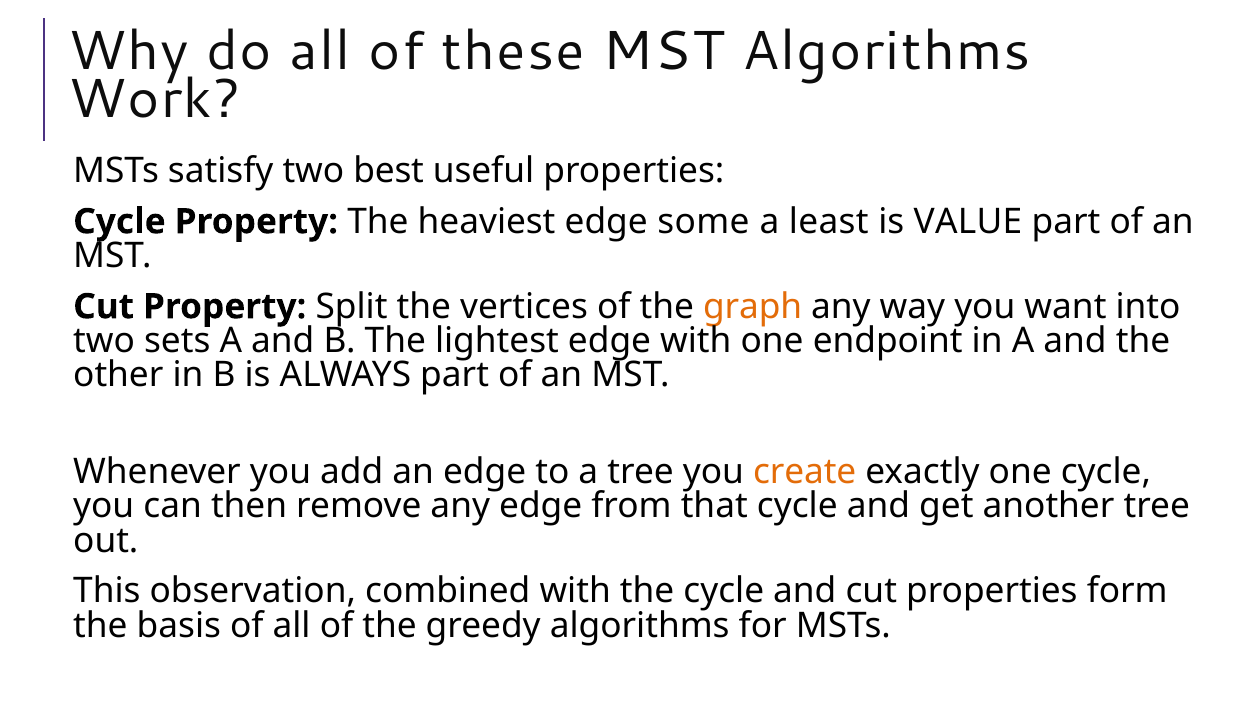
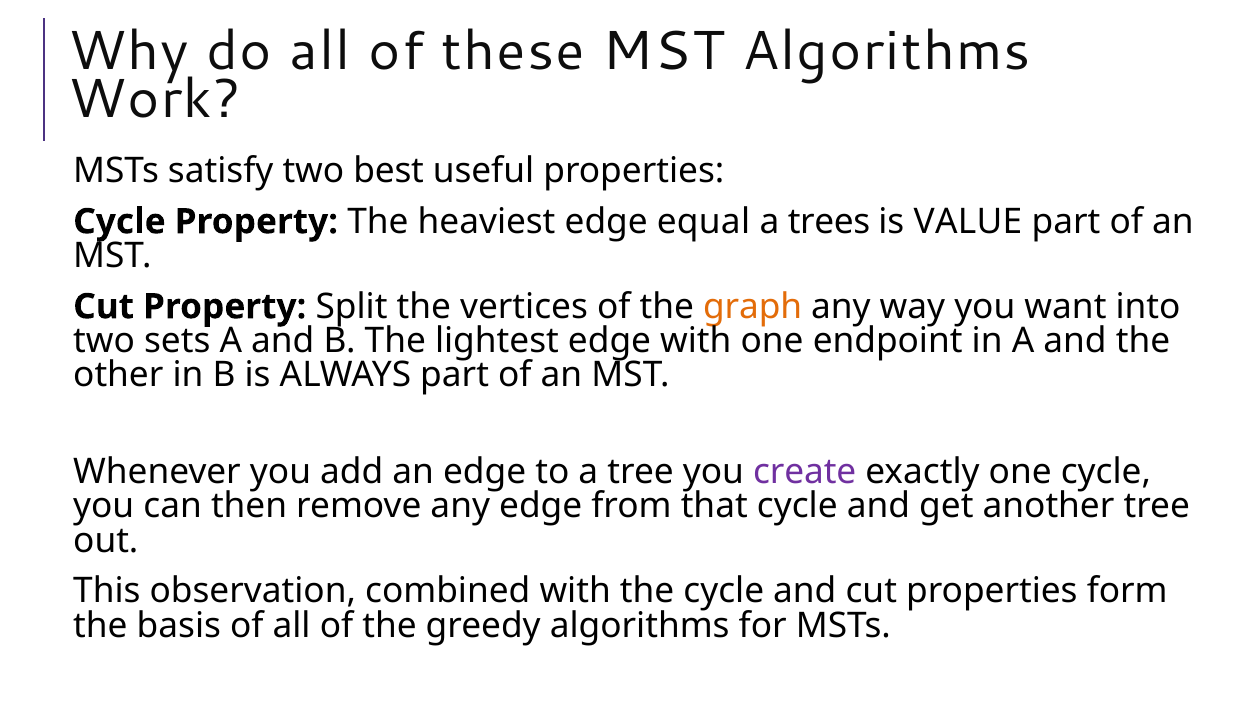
some: some -> equal
least: least -> trees
create colour: orange -> purple
